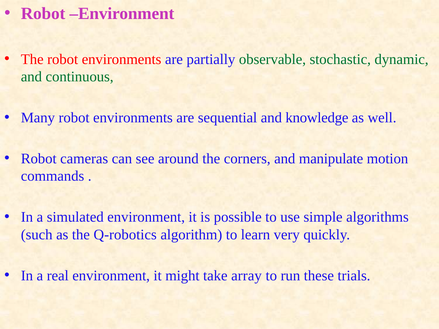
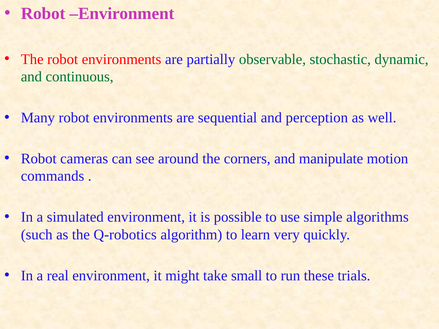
knowledge: knowledge -> perception
array: array -> small
